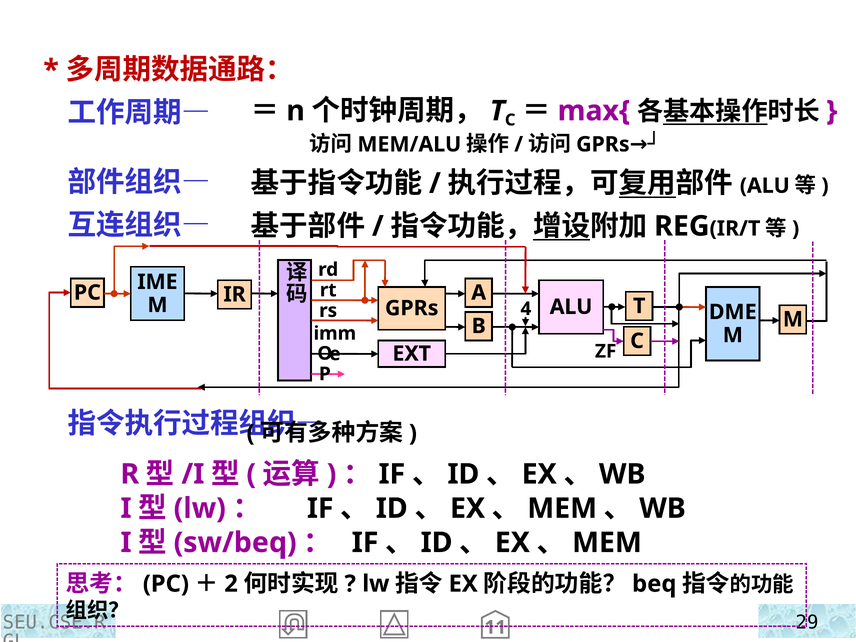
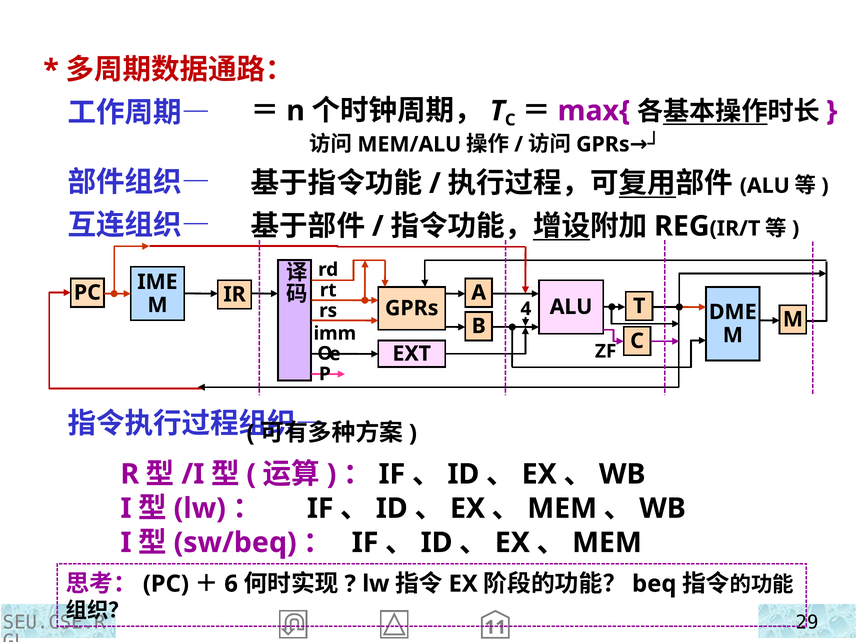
2: 2 -> 6
